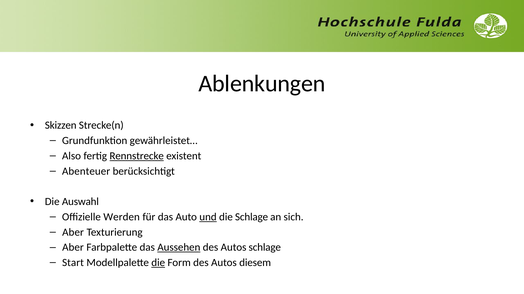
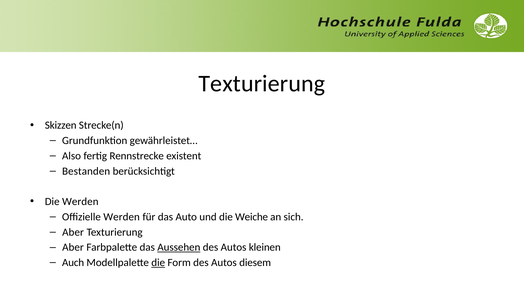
Ablenkungen at (262, 84): Ablenkungen -> Texturierung
Rennstrecke underline: present -> none
Abenteuer: Abenteuer -> Bestanden
Die Auswahl: Auswahl -> Werden
und underline: present -> none
die Schlage: Schlage -> Weiche
Autos schlage: schlage -> kleinen
Start: Start -> Auch
